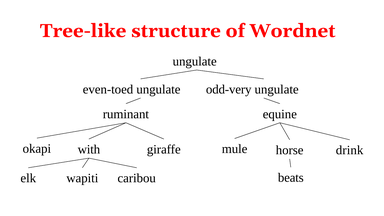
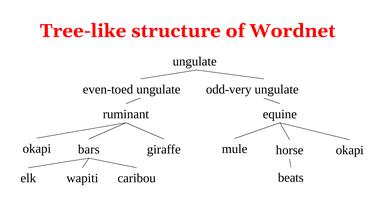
with: with -> bars
horse drink: drink -> okapi
